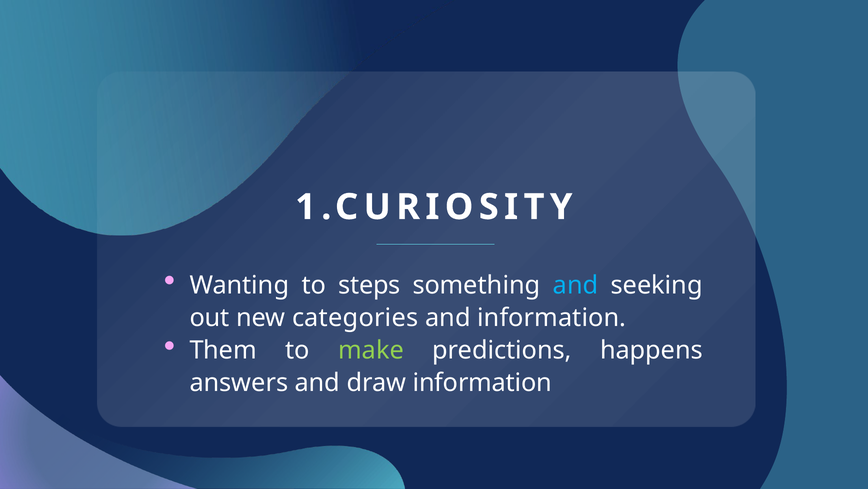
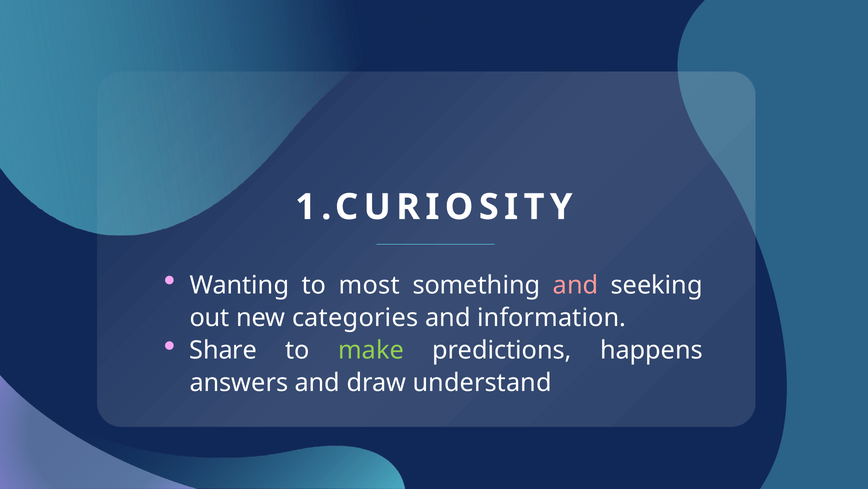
steps: steps -> most
and at (576, 285) colour: light blue -> pink
Them: Them -> Share
draw information: information -> understand
